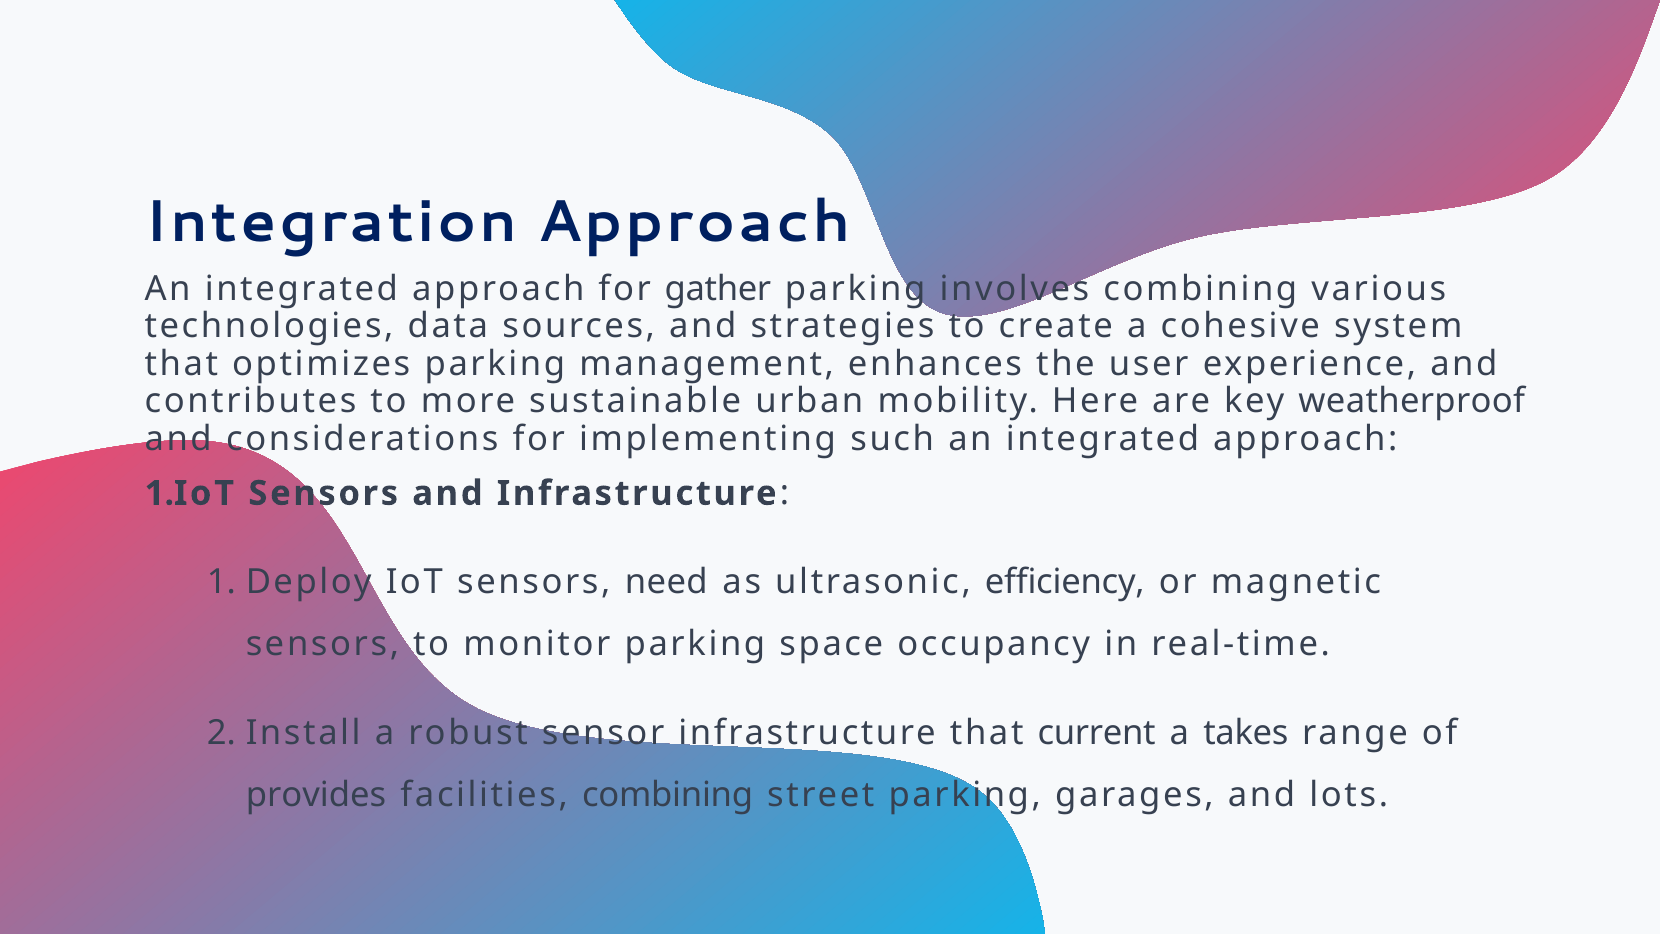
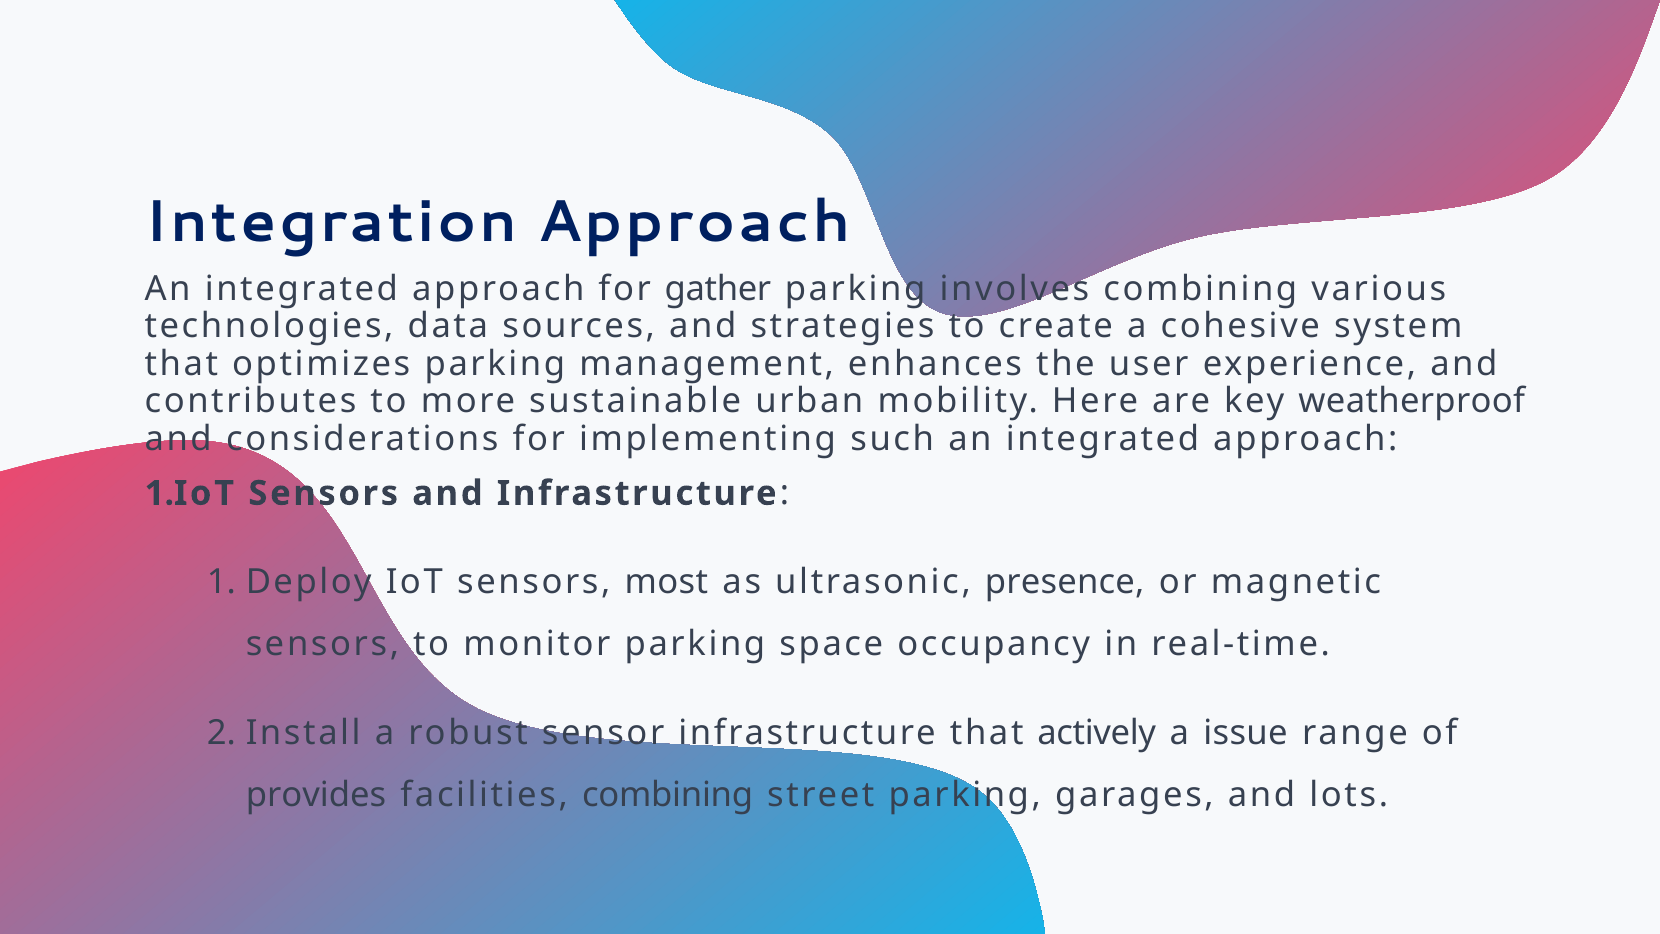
need: need -> most
efficiency: efficiency -> presence
current: current -> actively
takes: takes -> issue
